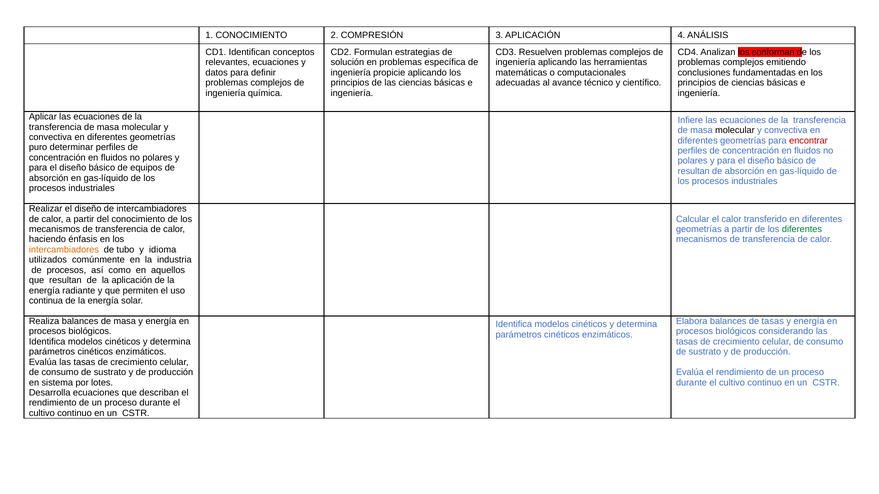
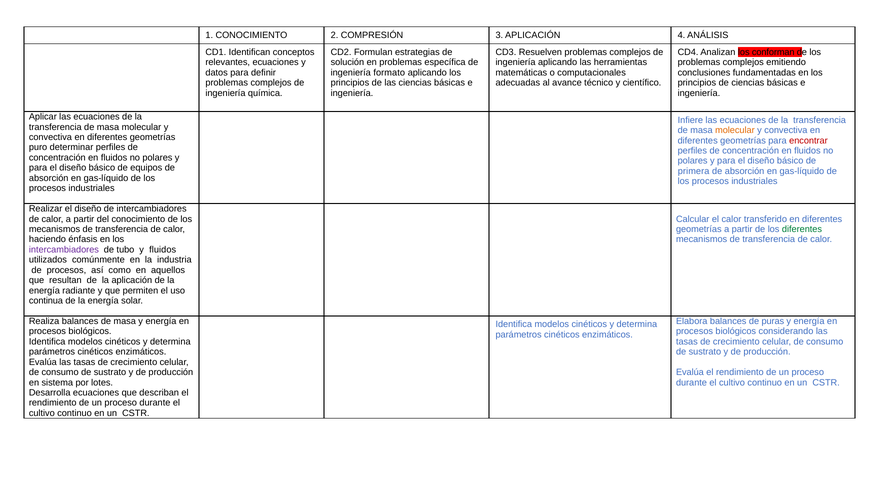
propicie: propicie -> formato
molecular at (735, 130) colour: black -> orange
resultan at (694, 171): resultan -> primera
intercambiadores at (64, 250) colour: orange -> purple
y idioma: idioma -> fluidos
de tasas: tasas -> puras
